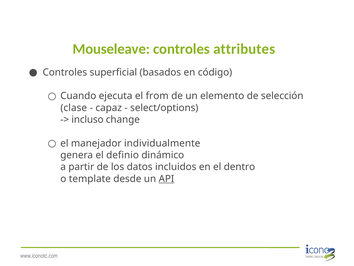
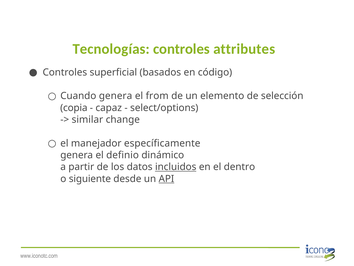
Mouseleave: Mouseleave -> Tecnologías
Cuando ejecuta: ejecuta -> genera
clase: clase -> copia
incluso: incluso -> similar
individualmente: individualmente -> específicamente
incluidos underline: none -> present
template: template -> siguiente
